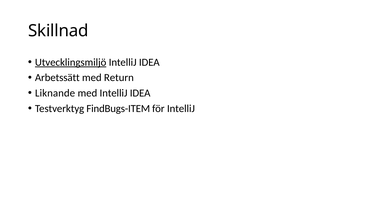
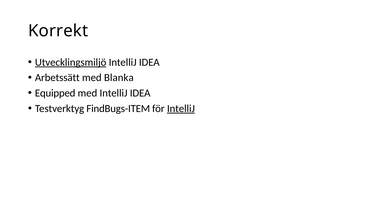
Skillnad: Skillnad -> Korrekt
Return: Return -> Blanka
Liknande: Liknande -> Equipped
IntelliJ at (181, 109) underline: none -> present
